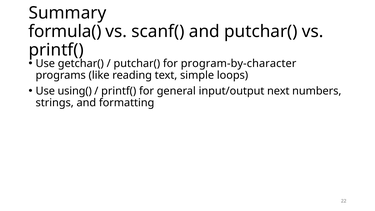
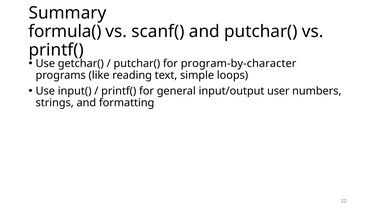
using(: using( -> input(
next: next -> user
